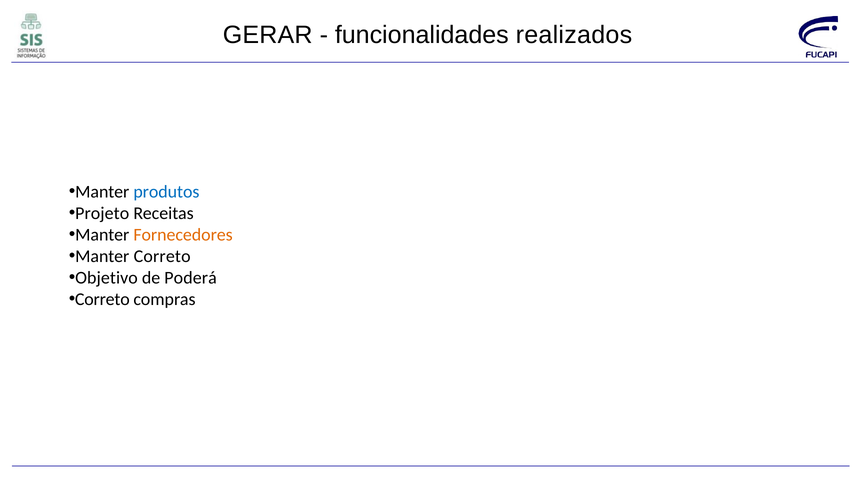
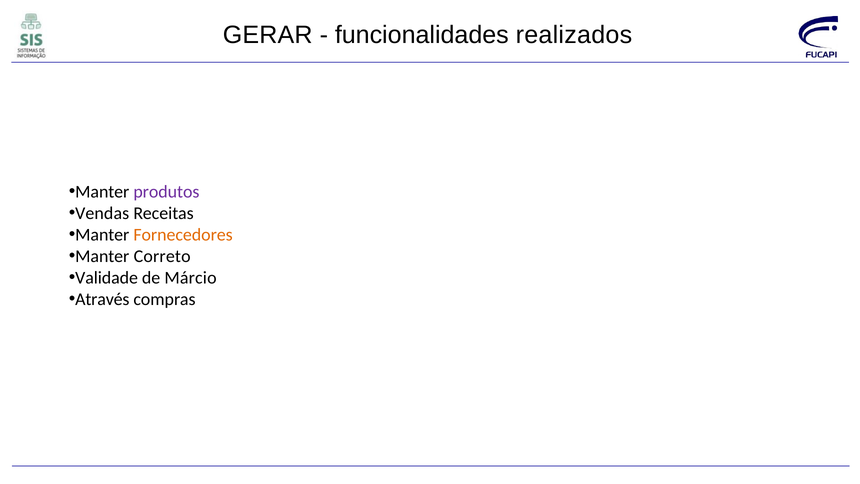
produtos colour: blue -> purple
Projeto: Projeto -> Vendas
Objetivo: Objetivo -> Validade
Poderá: Poderá -> Márcio
Correto at (102, 299): Correto -> Através
